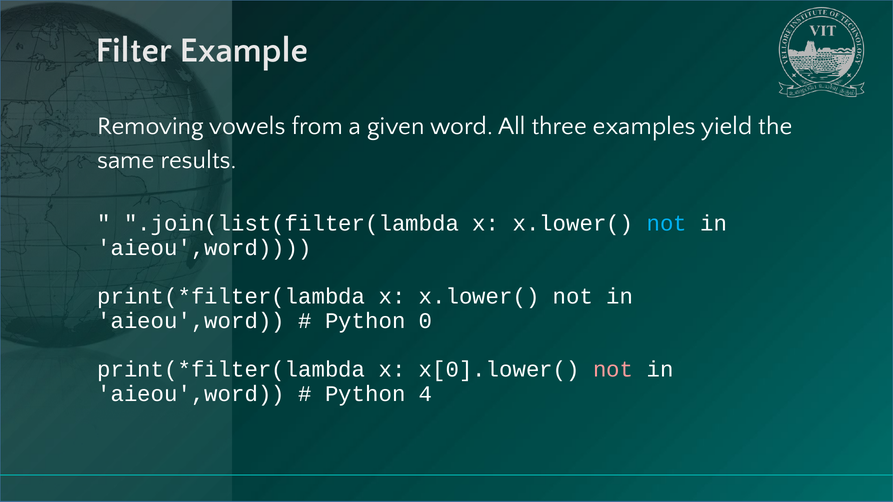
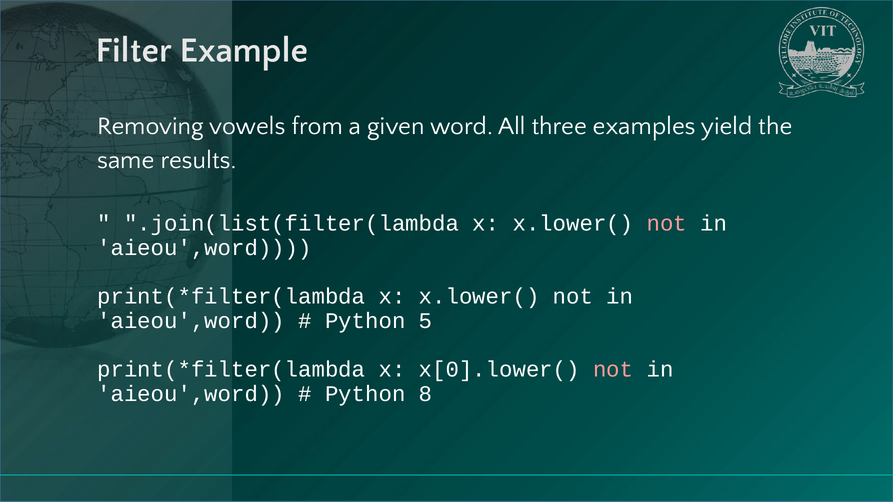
not at (667, 224) colour: light blue -> pink
0: 0 -> 5
4: 4 -> 8
